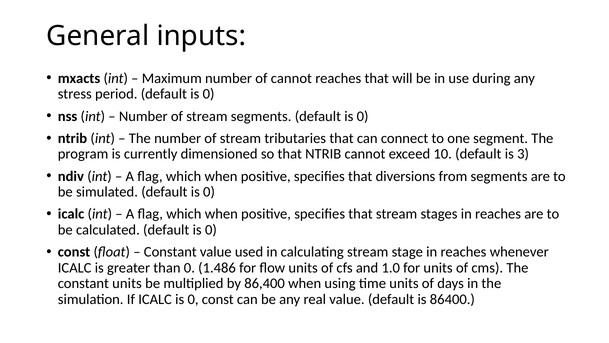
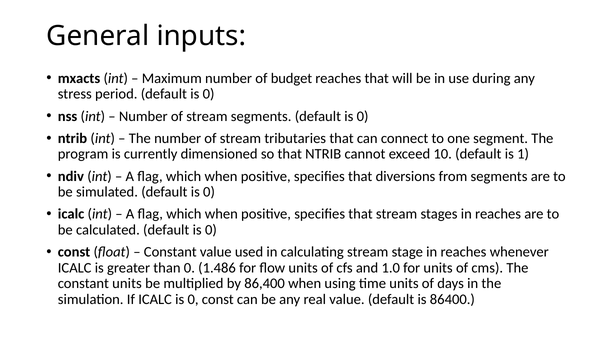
of cannot: cannot -> budget
3: 3 -> 1
